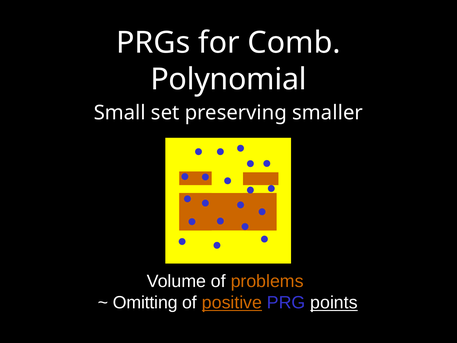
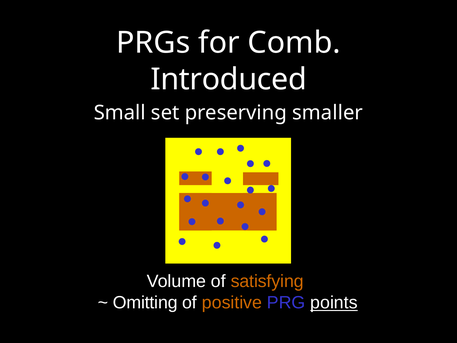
Polynomial: Polynomial -> Introduced
problems: problems -> satisfying
positive underline: present -> none
